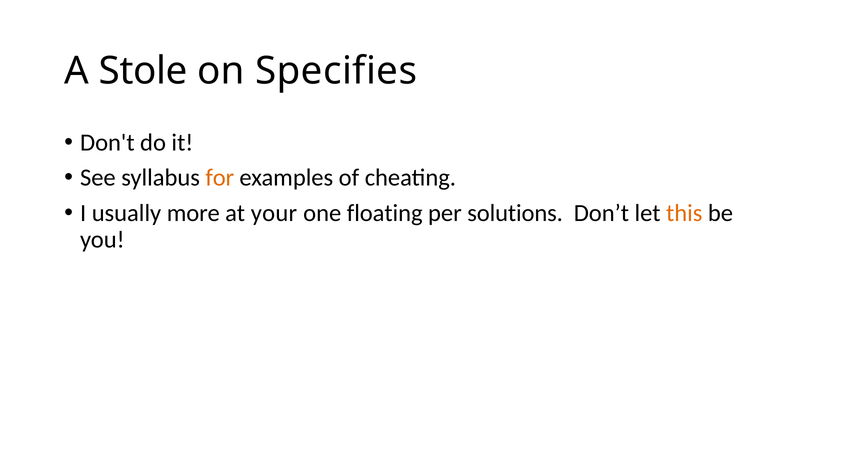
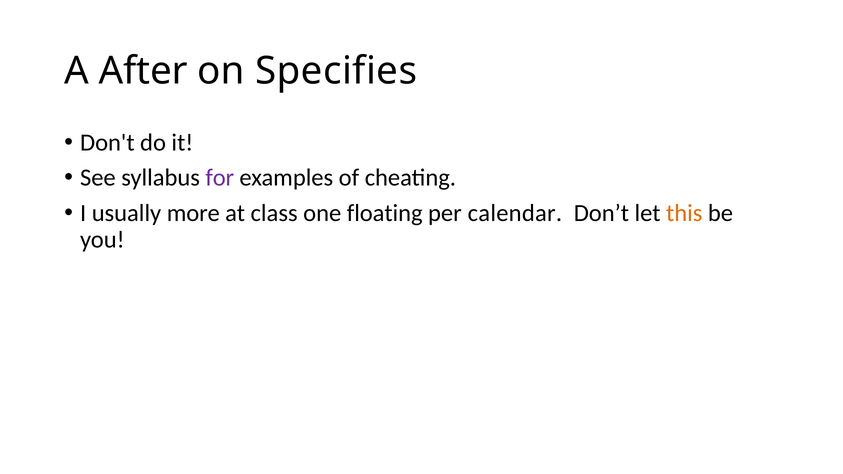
Stole: Stole -> After
for colour: orange -> purple
your: your -> class
solutions: solutions -> calendar
